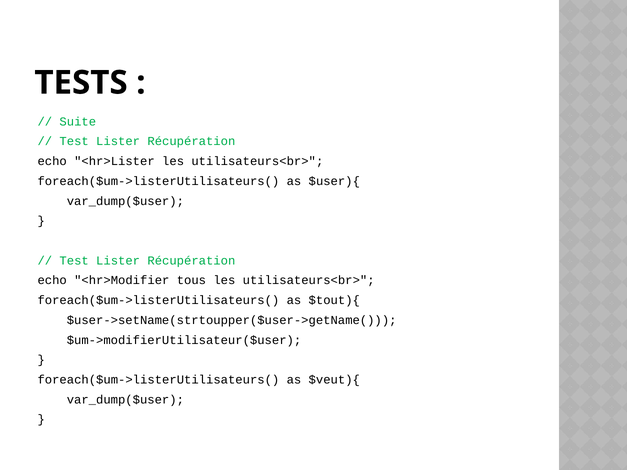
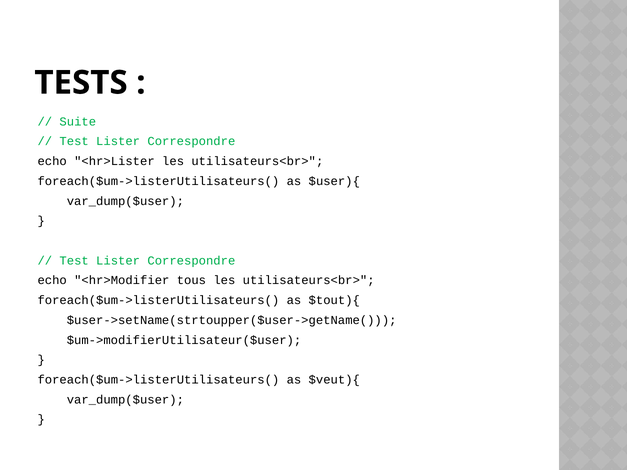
Récupération at (191, 141): Récupération -> Correspondre
Récupération at (191, 261): Récupération -> Correspondre
